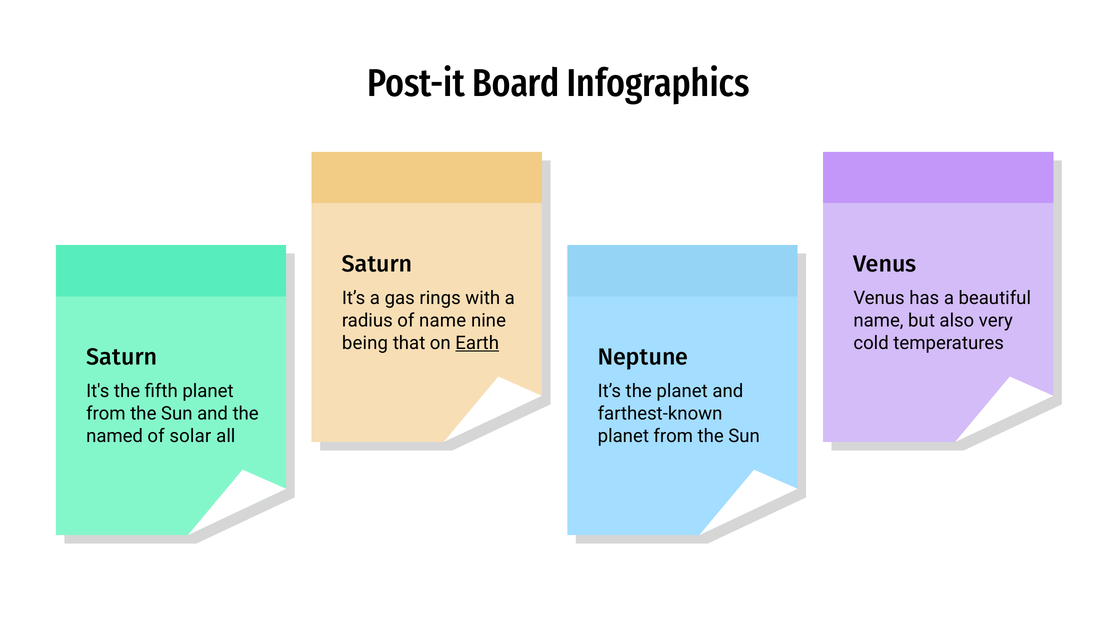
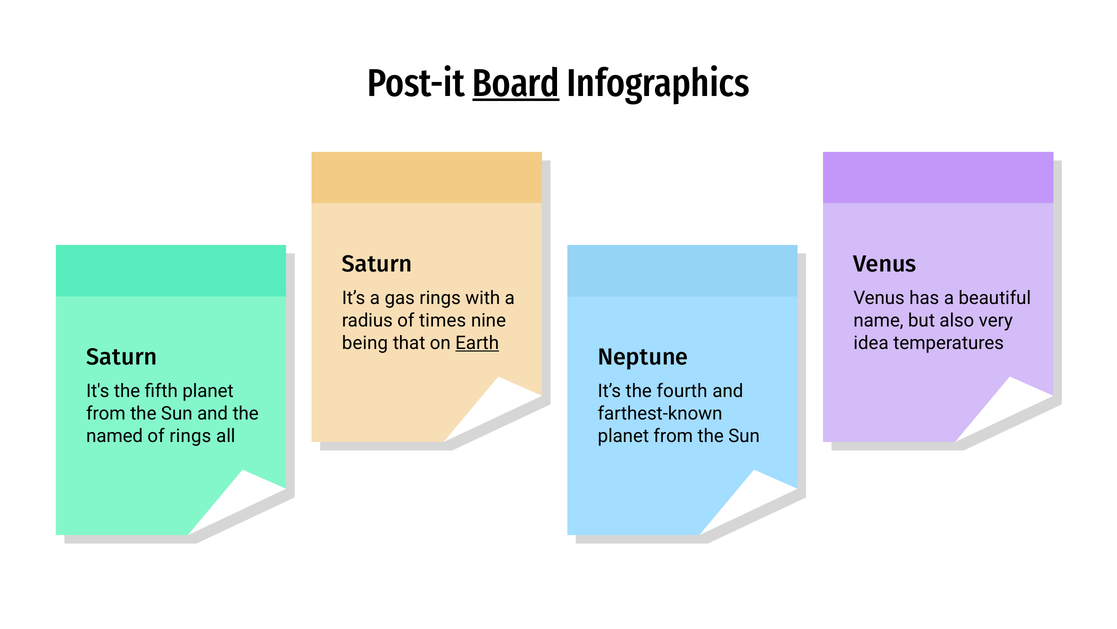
Board underline: none -> present
of name: name -> times
cold: cold -> idea
the planet: planet -> fourth
of solar: solar -> rings
